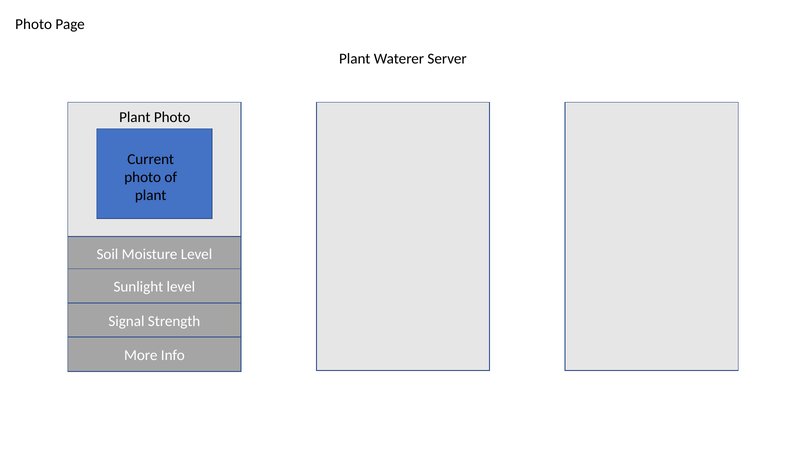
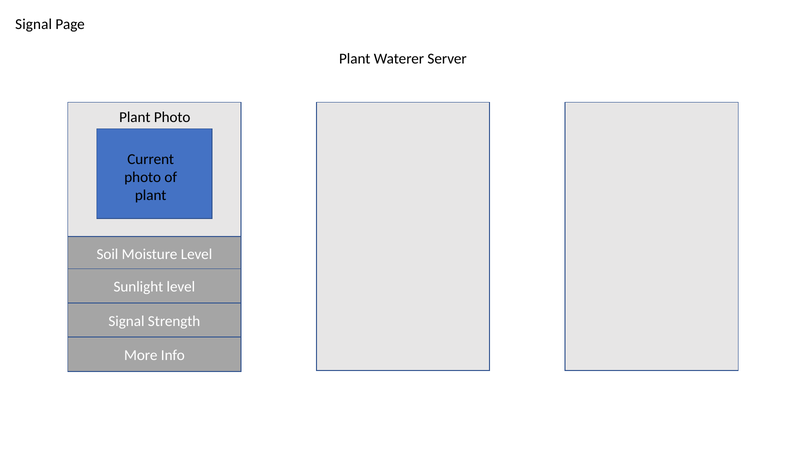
Photo at (34, 24): Photo -> Signal
